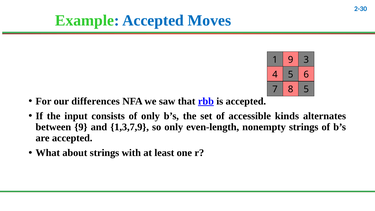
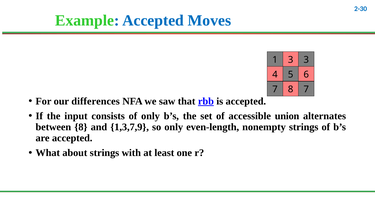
1 9: 9 -> 3
7 5: 5 -> 7
kinds: kinds -> union
between 9: 9 -> 8
